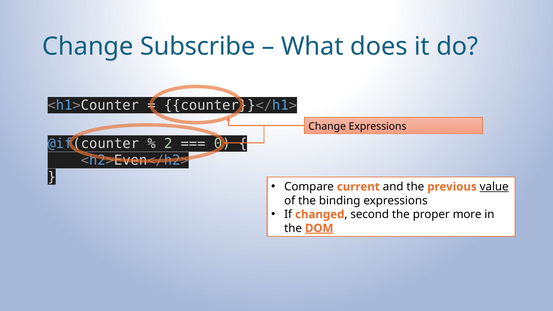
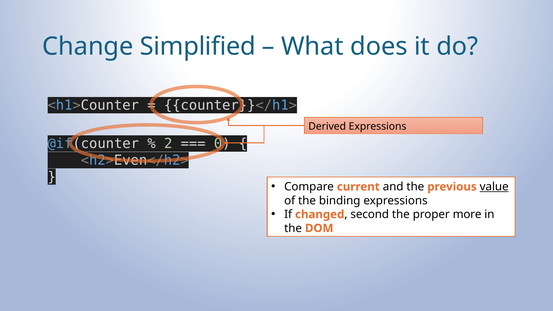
Subscribe: Subscribe -> Simplified
Change at (327, 126): Change -> Derived
DOM underline: present -> none
